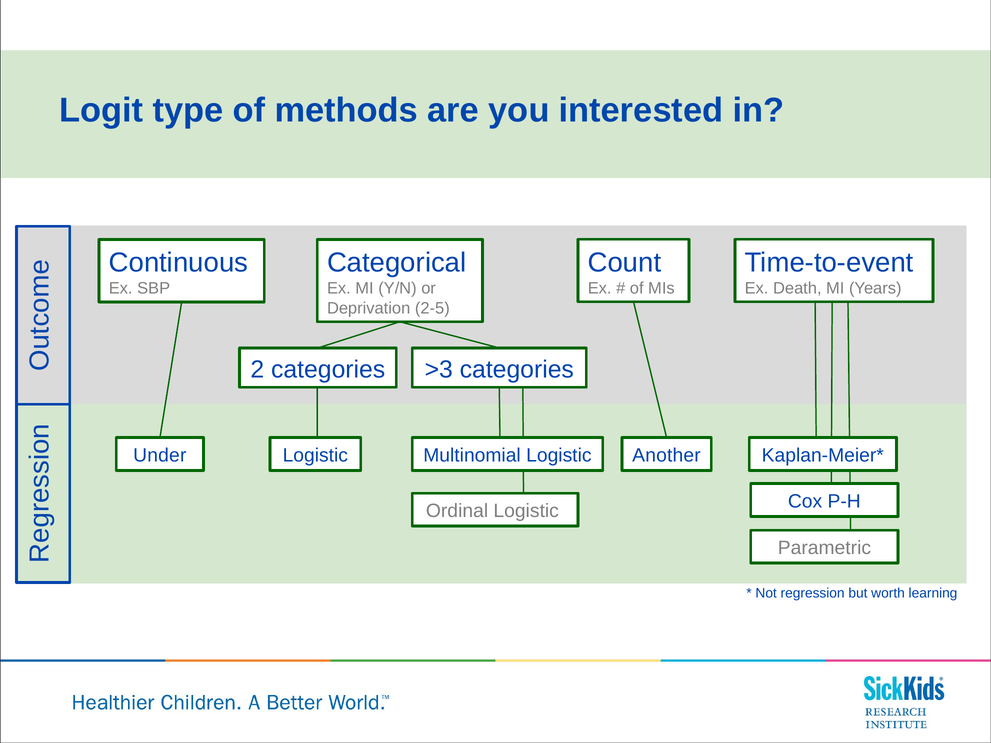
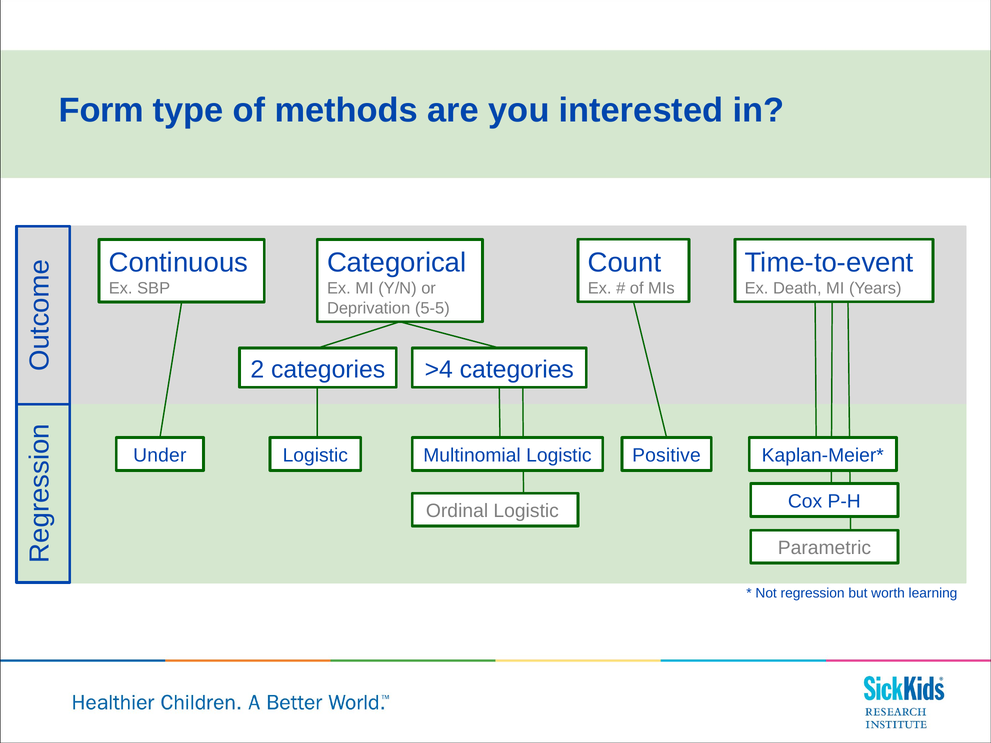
Logit: Logit -> Form
2-5: 2-5 -> 5-5
>3: >3 -> >4
Another: Another -> Positive
